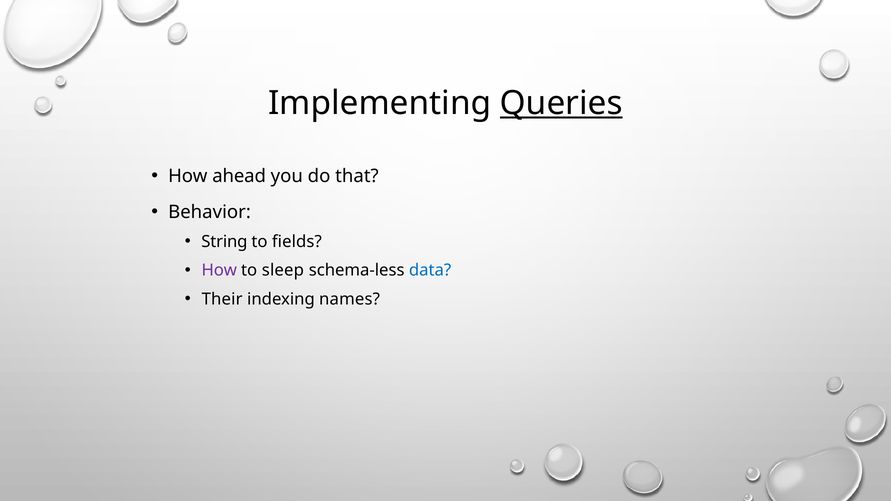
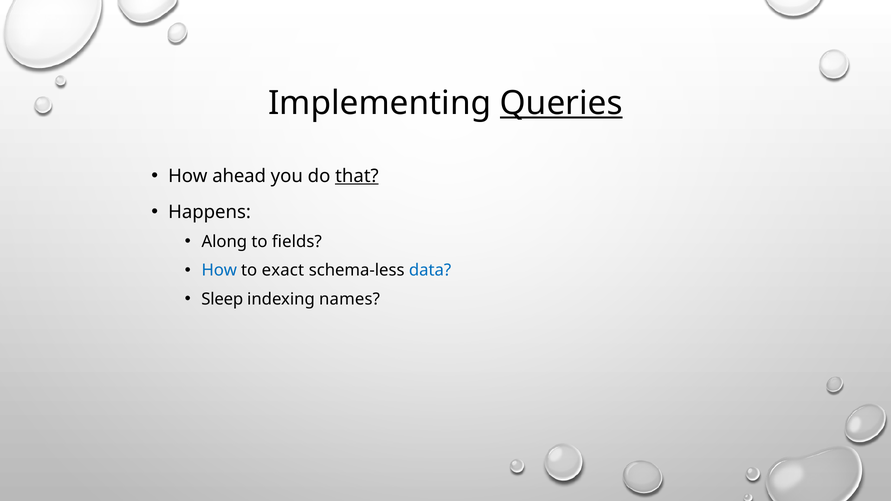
that underline: none -> present
Behavior: Behavior -> Happens
String: String -> Along
How at (219, 271) colour: purple -> blue
sleep: sleep -> exact
Their: Their -> Sleep
